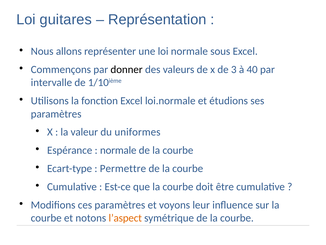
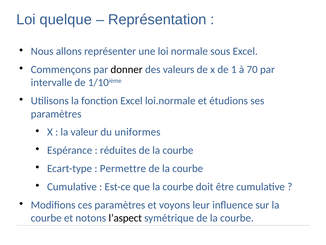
guitares: guitares -> quelque
3: 3 -> 1
40: 40 -> 70
normale at (118, 150): normale -> réduites
l’aspect colour: orange -> black
